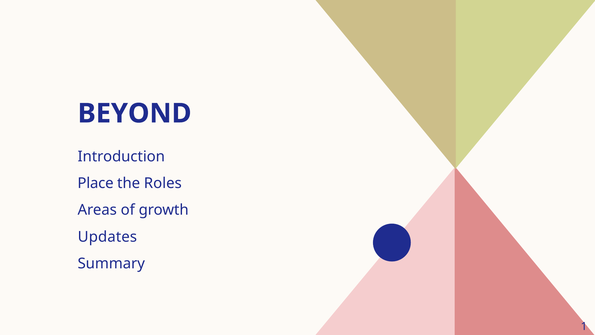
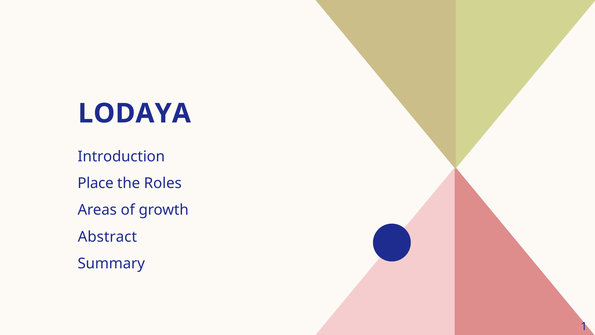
BEYOND: BEYOND -> LODAYA
Updates: Updates -> Abstract
